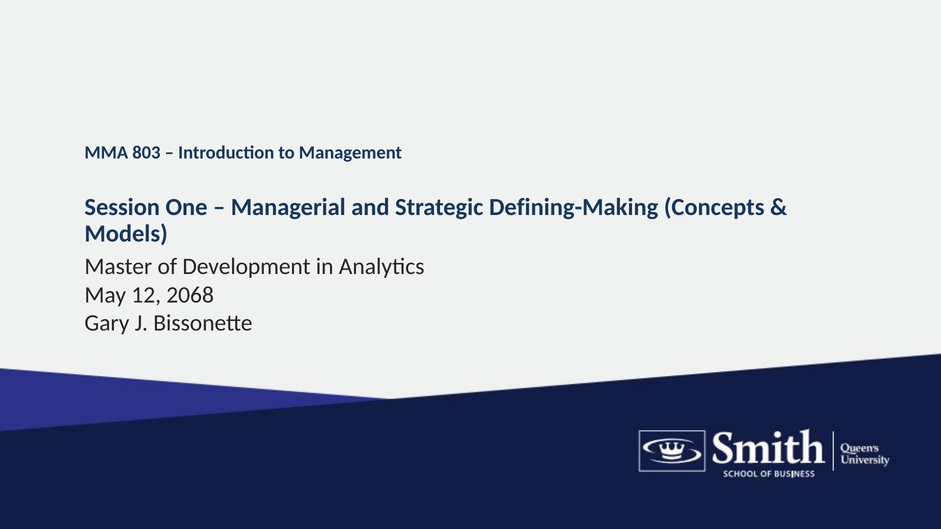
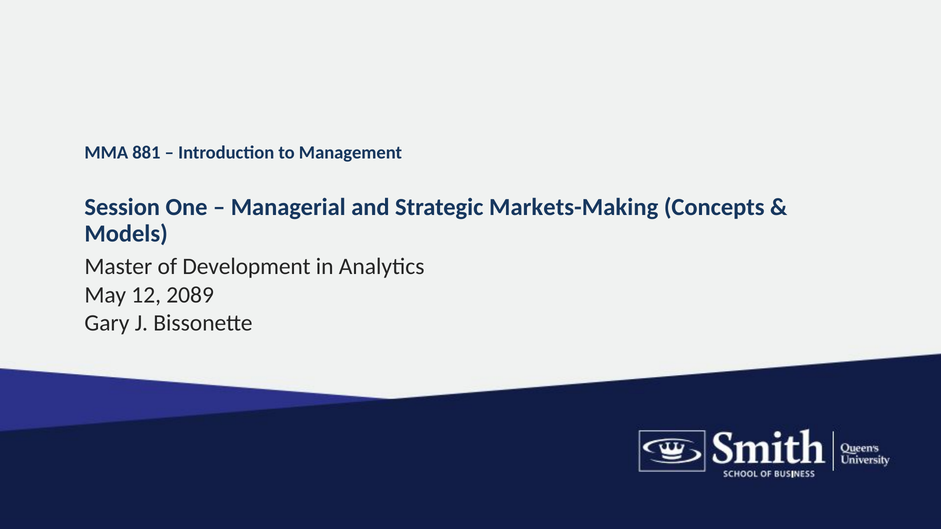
803: 803 -> 881
Defining-Making: Defining-Making -> Markets-Making
2068: 2068 -> 2089
